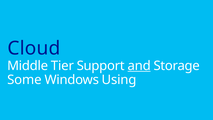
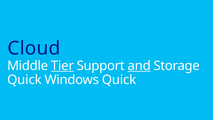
Tier underline: none -> present
Some at (24, 80): Some -> Quick
Windows Using: Using -> Quick
